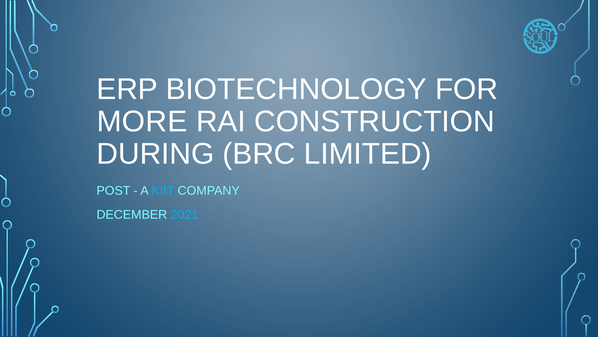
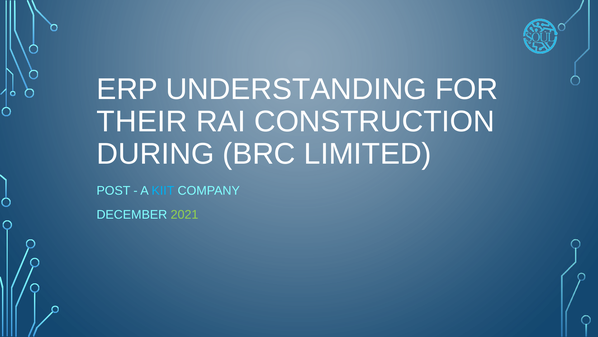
BIOTECHNOLOGY: BIOTECHNOLOGY -> UNDERSTANDING
MORE: MORE -> THEIR
2021 colour: light blue -> light green
